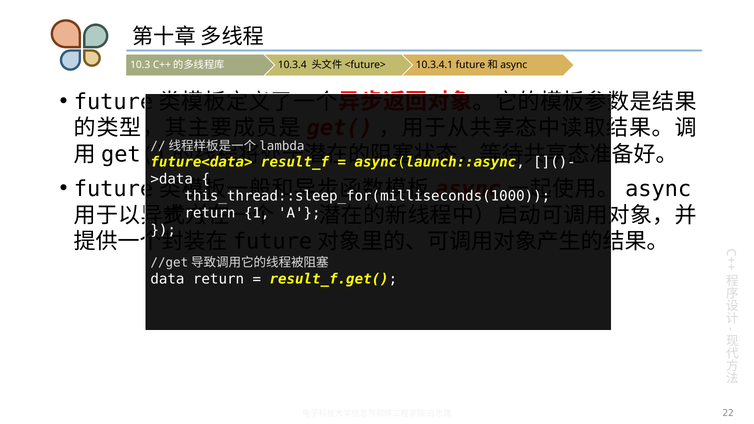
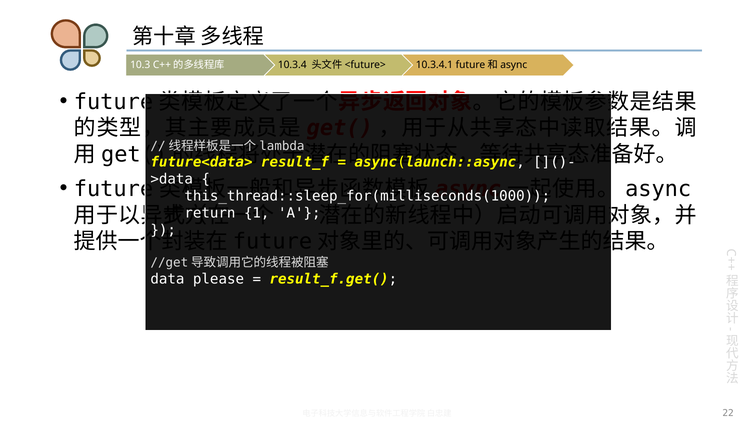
data return: return -> please
